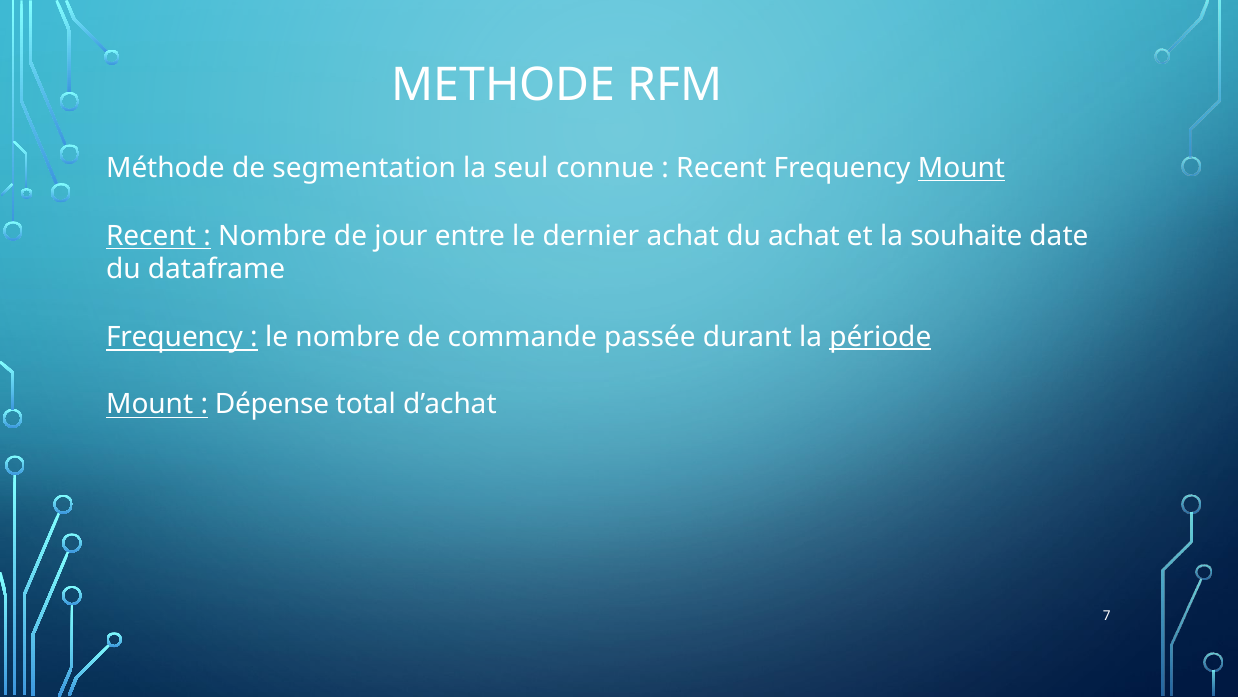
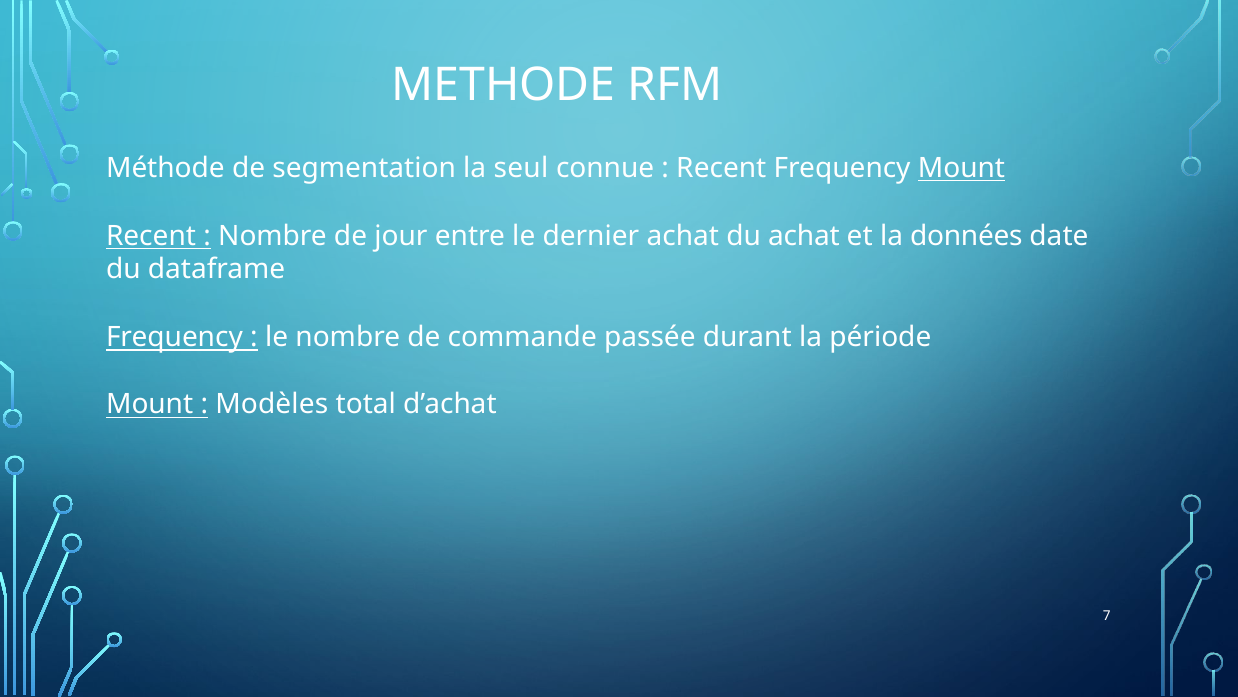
souhaite: souhaite -> données
période underline: present -> none
Dépense: Dépense -> Modèles
